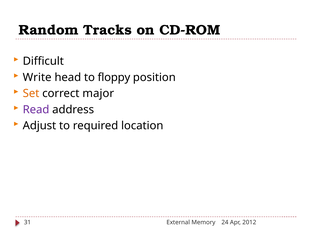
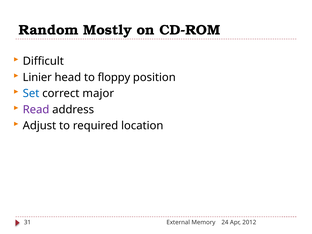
Tracks: Tracks -> Mostly
Write: Write -> Linier
Set colour: orange -> blue
